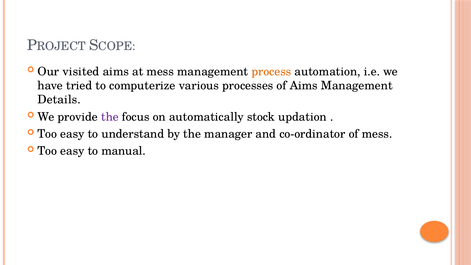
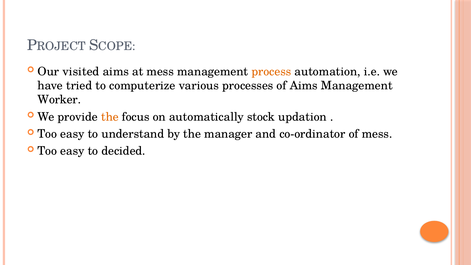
Details: Details -> Worker
the at (110, 117) colour: purple -> orange
manual: manual -> decided
